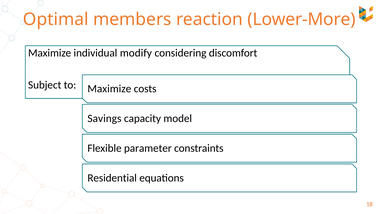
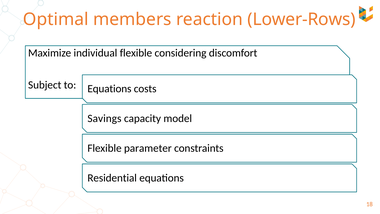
Lower-More: Lower-More -> Lower-Rows
individual modify: modify -> flexible
to Maximize: Maximize -> Equations
